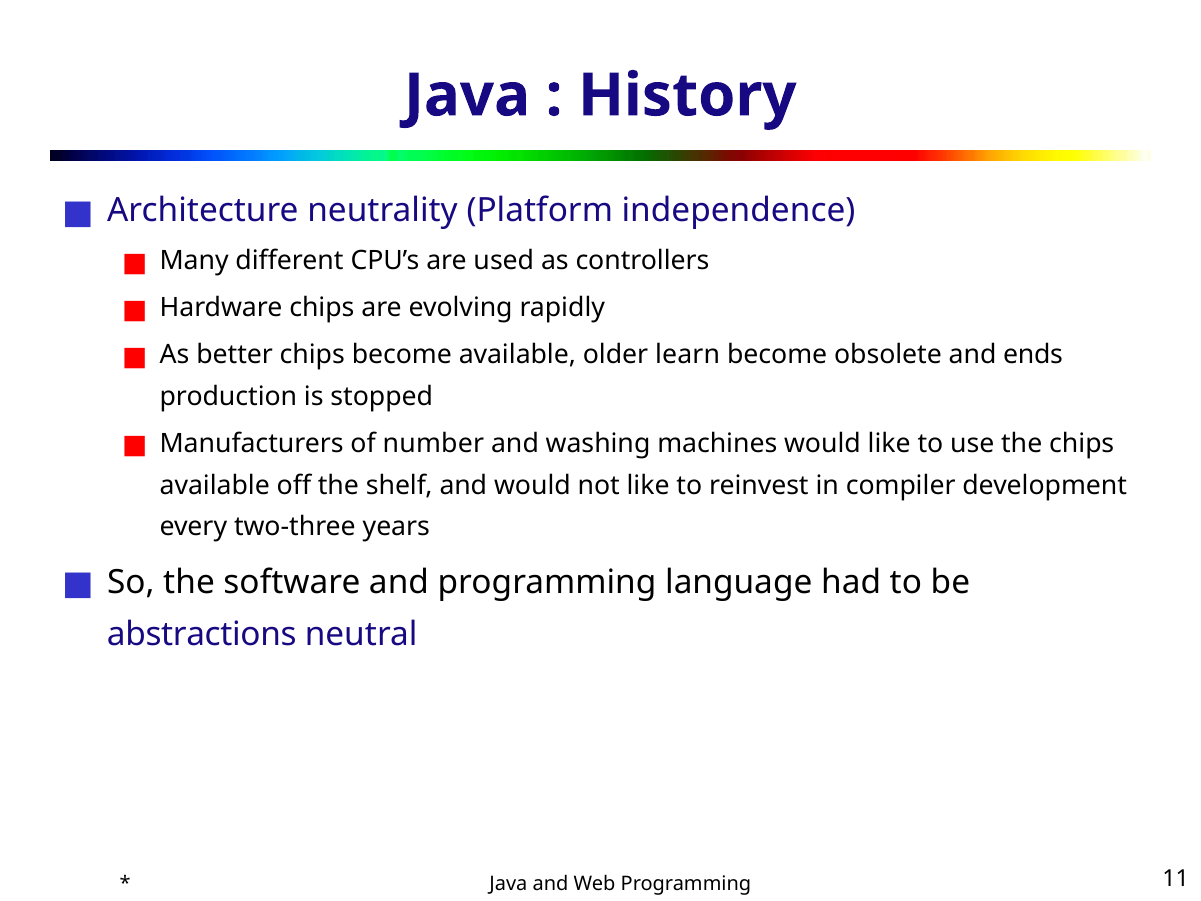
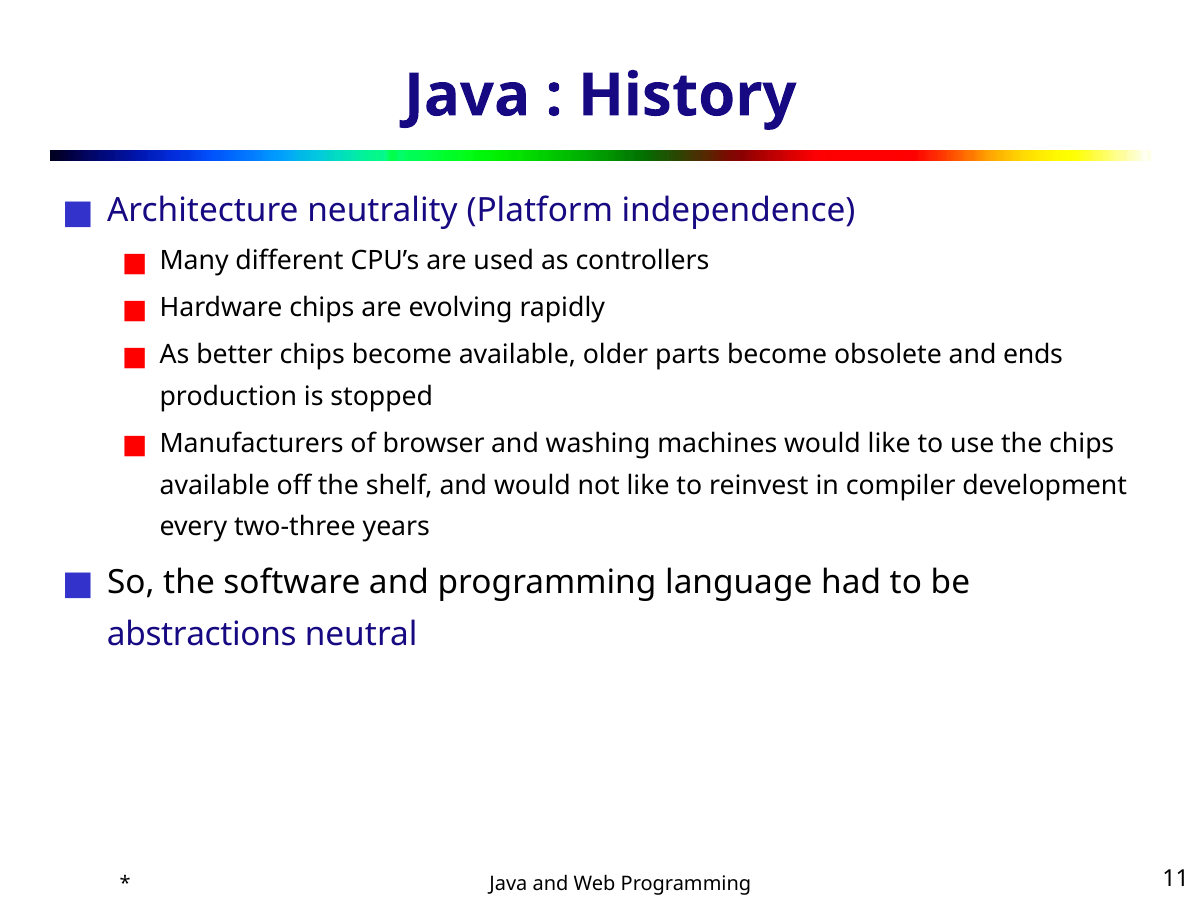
learn: learn -> parts
number: number -> browser
